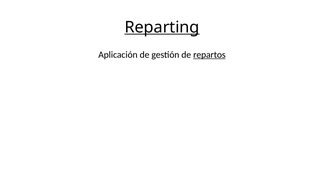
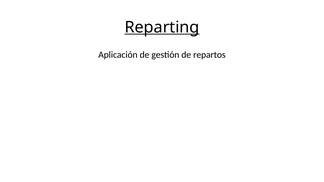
repartos underline: present -> none
